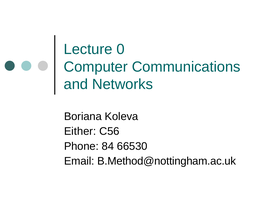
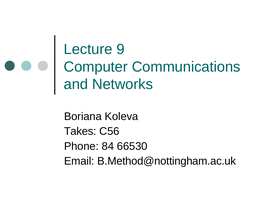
0: 0 -> 9
Either: Either -> Takes
